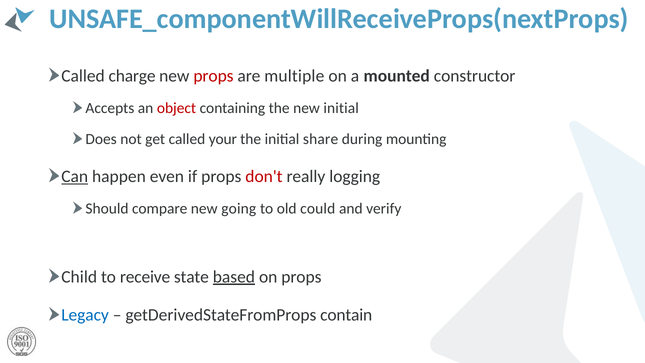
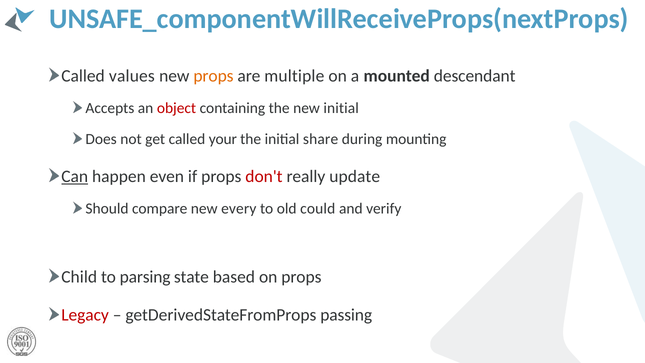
charge: charge -> values
props at (213, 76) colour: red -> orange
constructor: constructor -> descendant
logging: logging -> update
going: going -> every
receive: receive -> parsing
based underline: present -> none
Legacy colour: blue -> red
contain: contain -> passing
